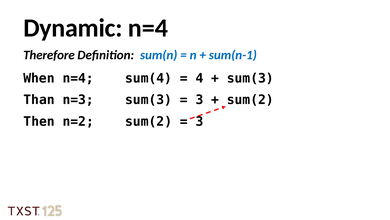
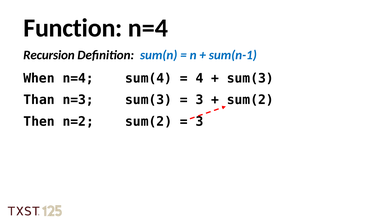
Dynamic: Dynamic -> Function
Therefore: Therefore -> Recursion
